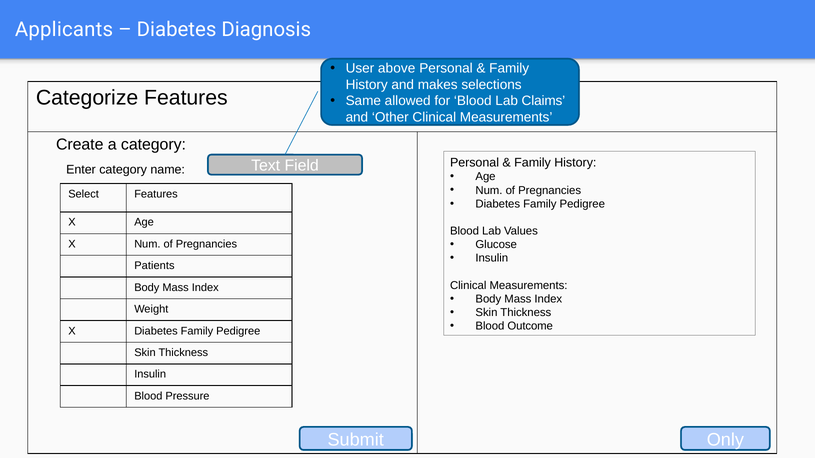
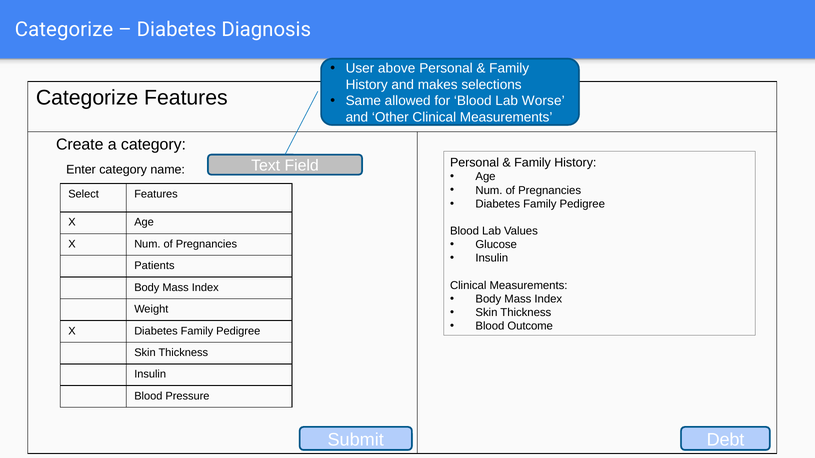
Applicants at (64, 30): Applicants -> Categorize
Claims: Claims -> Worse
Only: Only -> Debt
